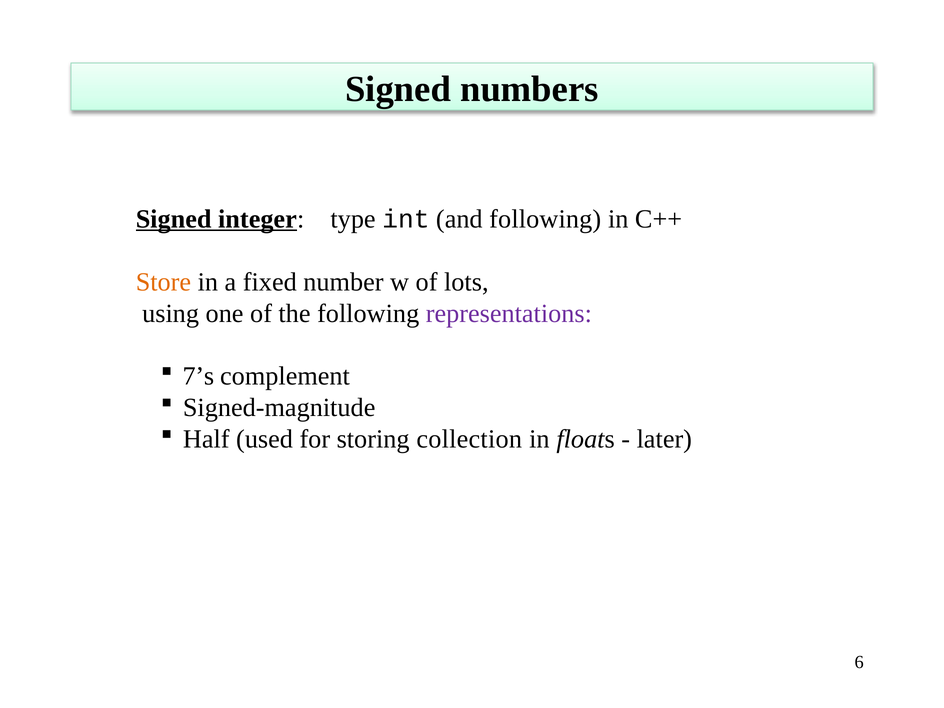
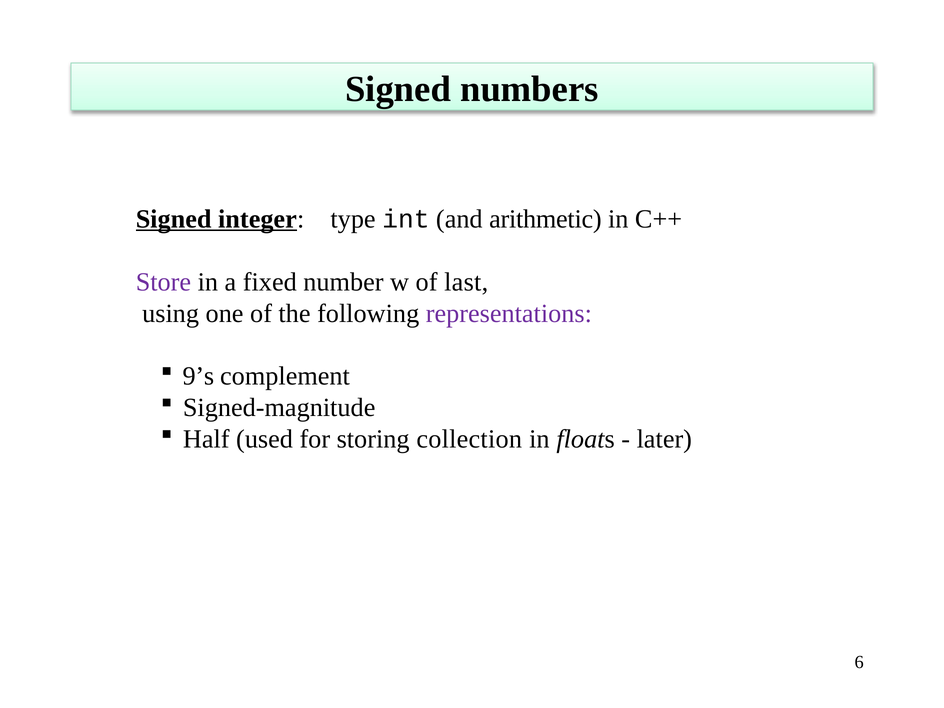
and following: following -> arithmetic
Store colour: orange -> purple
lots: lots -> last
7’s: 7’s -> 9’s
